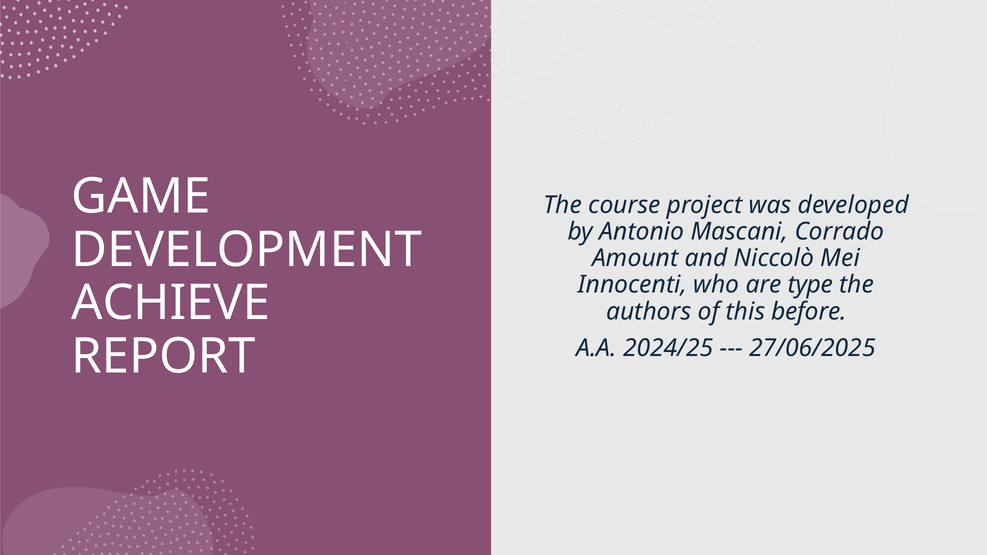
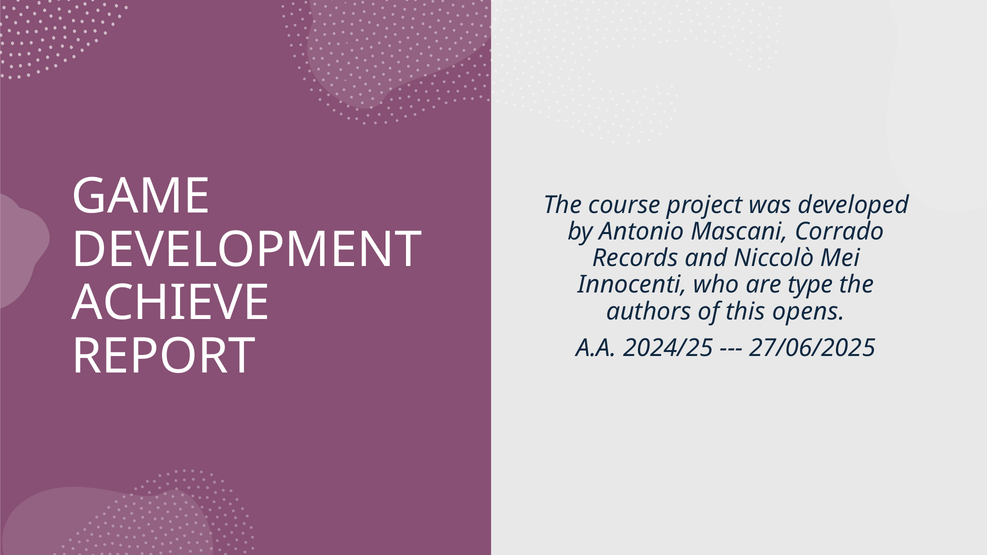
Amount: Amount -> Records
before: before -> opens
